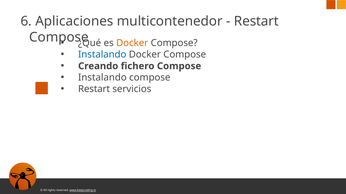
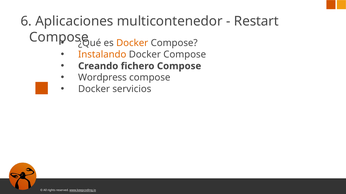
Instalando at (102, 55) colour: blue -> orange
Instalando at (102, 78): Instalando -> Wordpress
Restart at (94, 89): Restart -> Docker
